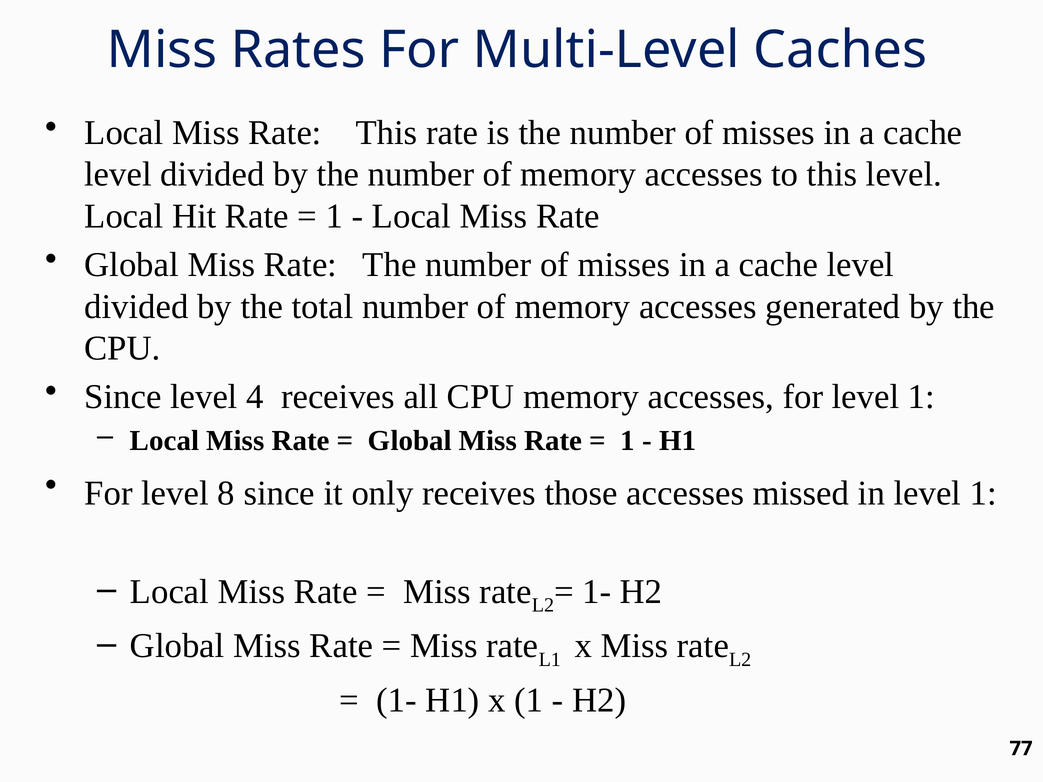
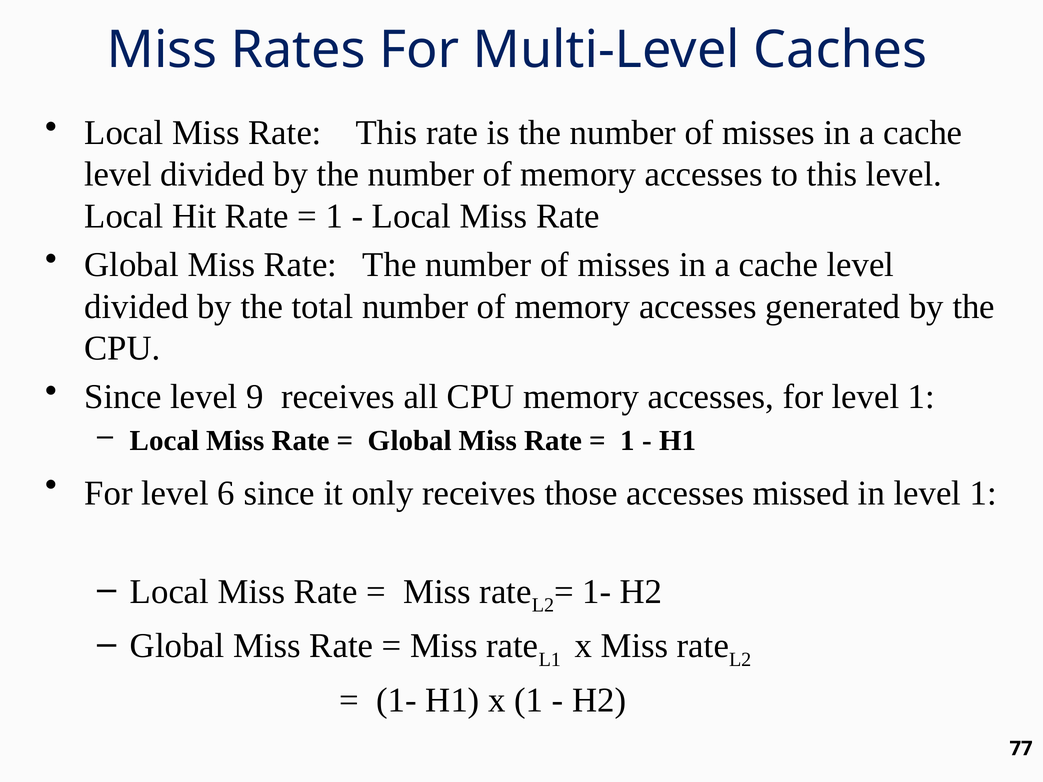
4: 4 -> 9
8: 8 -> 6
